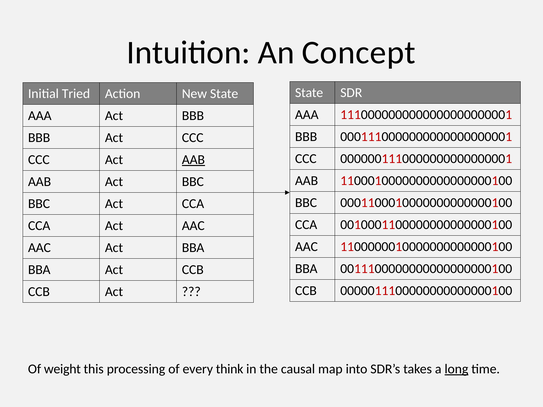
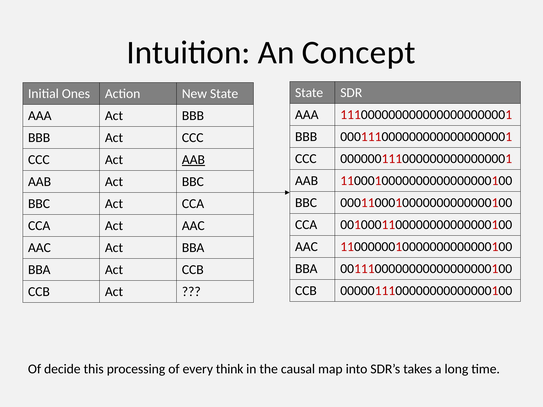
Tried: Tried -> Ones
weight: weight -> decide
long underline: present -> none
